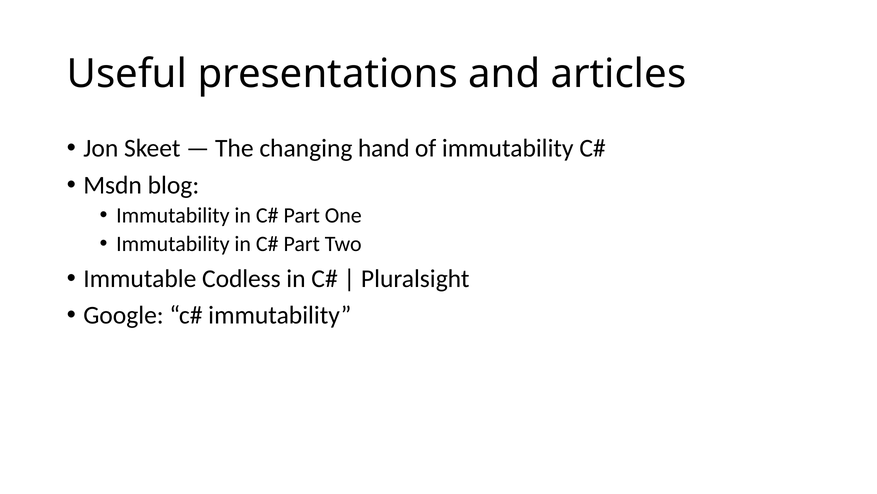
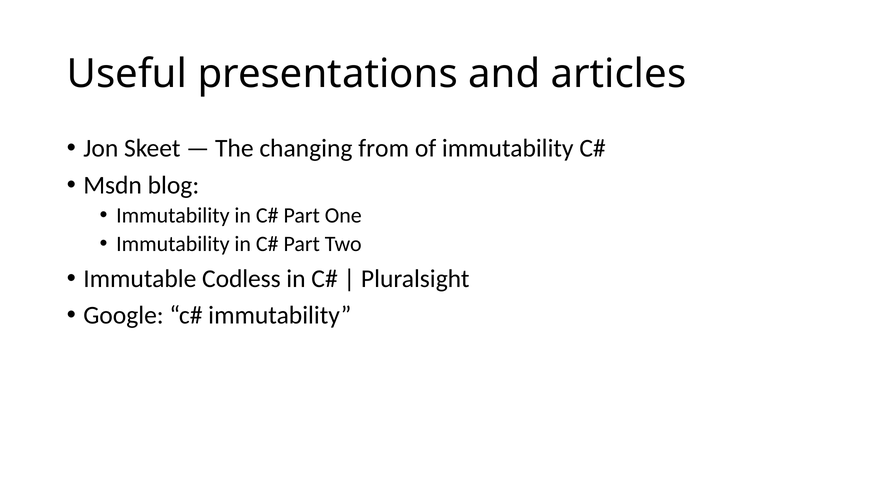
hand: hand -> from
